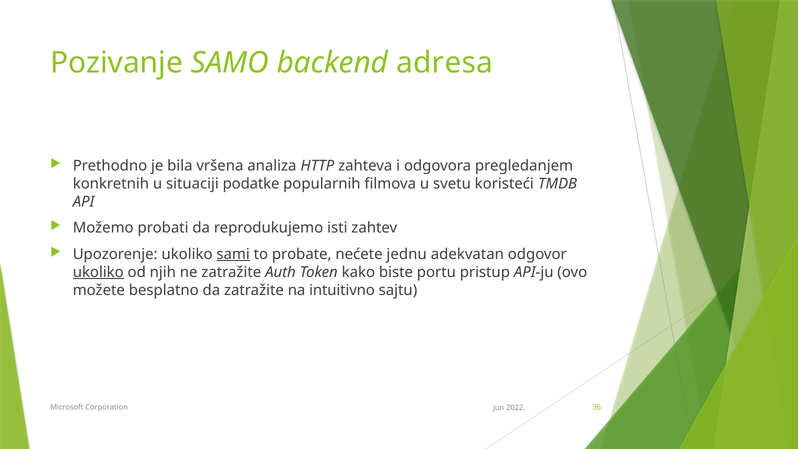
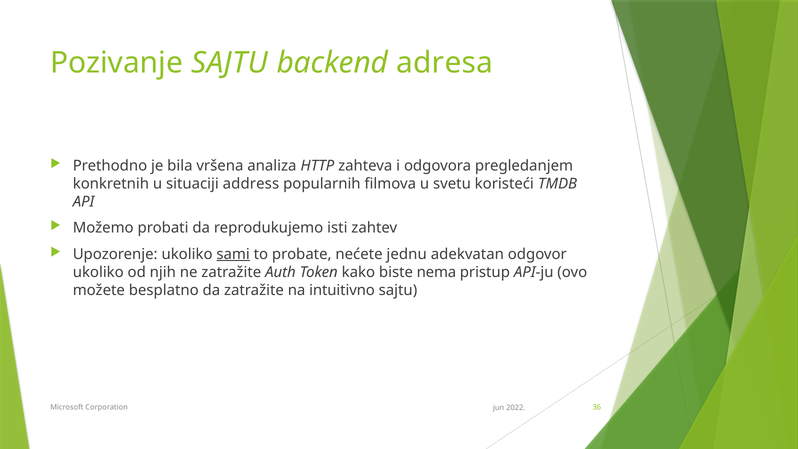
Pozivanje SAMO: SAMO -> SAJTU
podatke: podatke -> address
ukoliko at (98, 272) underline: present -> none
portu: portu -> nema
